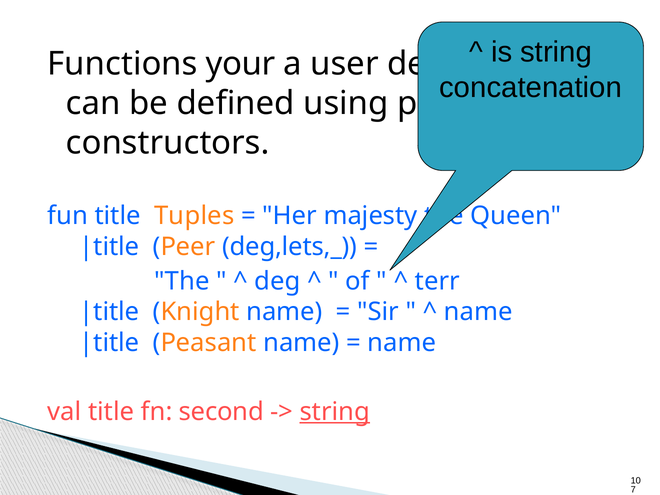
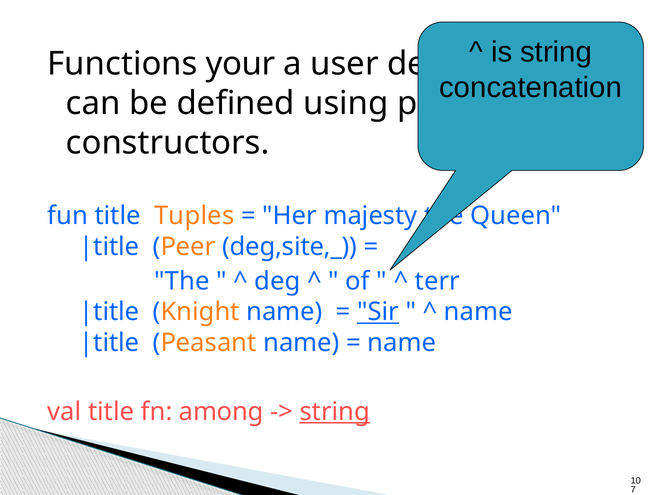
deg,lets,_: deg,lets,_ -> deg,site,_
Sir underline: none -> present
second: second -> among
